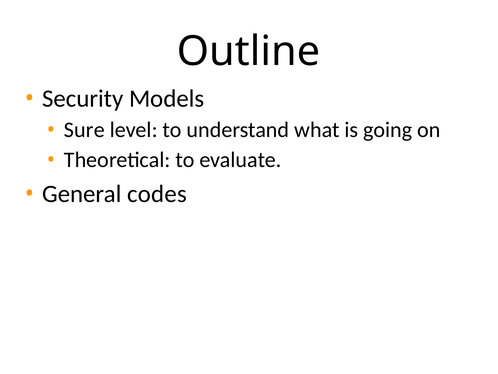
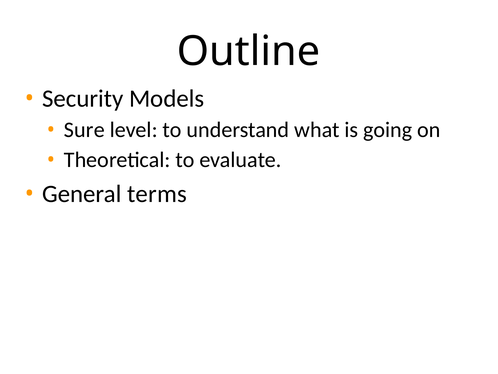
codes: codes -> terms
